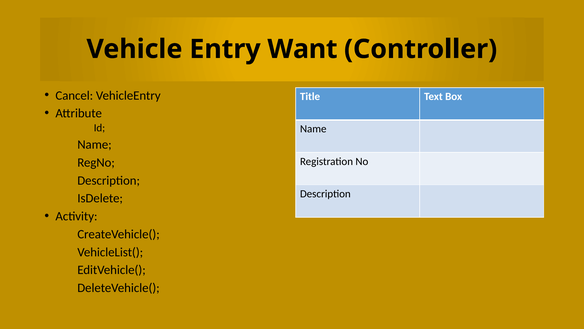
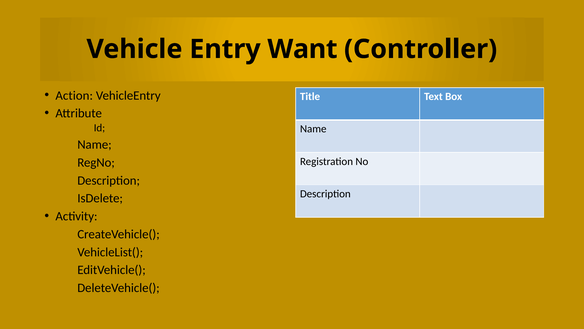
Cancel: Cancel -> Action
